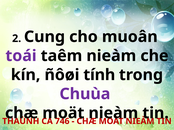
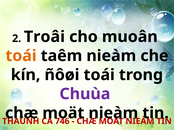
Cung: Cung -> Troâi
toái at (21, 56) colour: purple -> orange
ñôøi tính: tính -> toái
